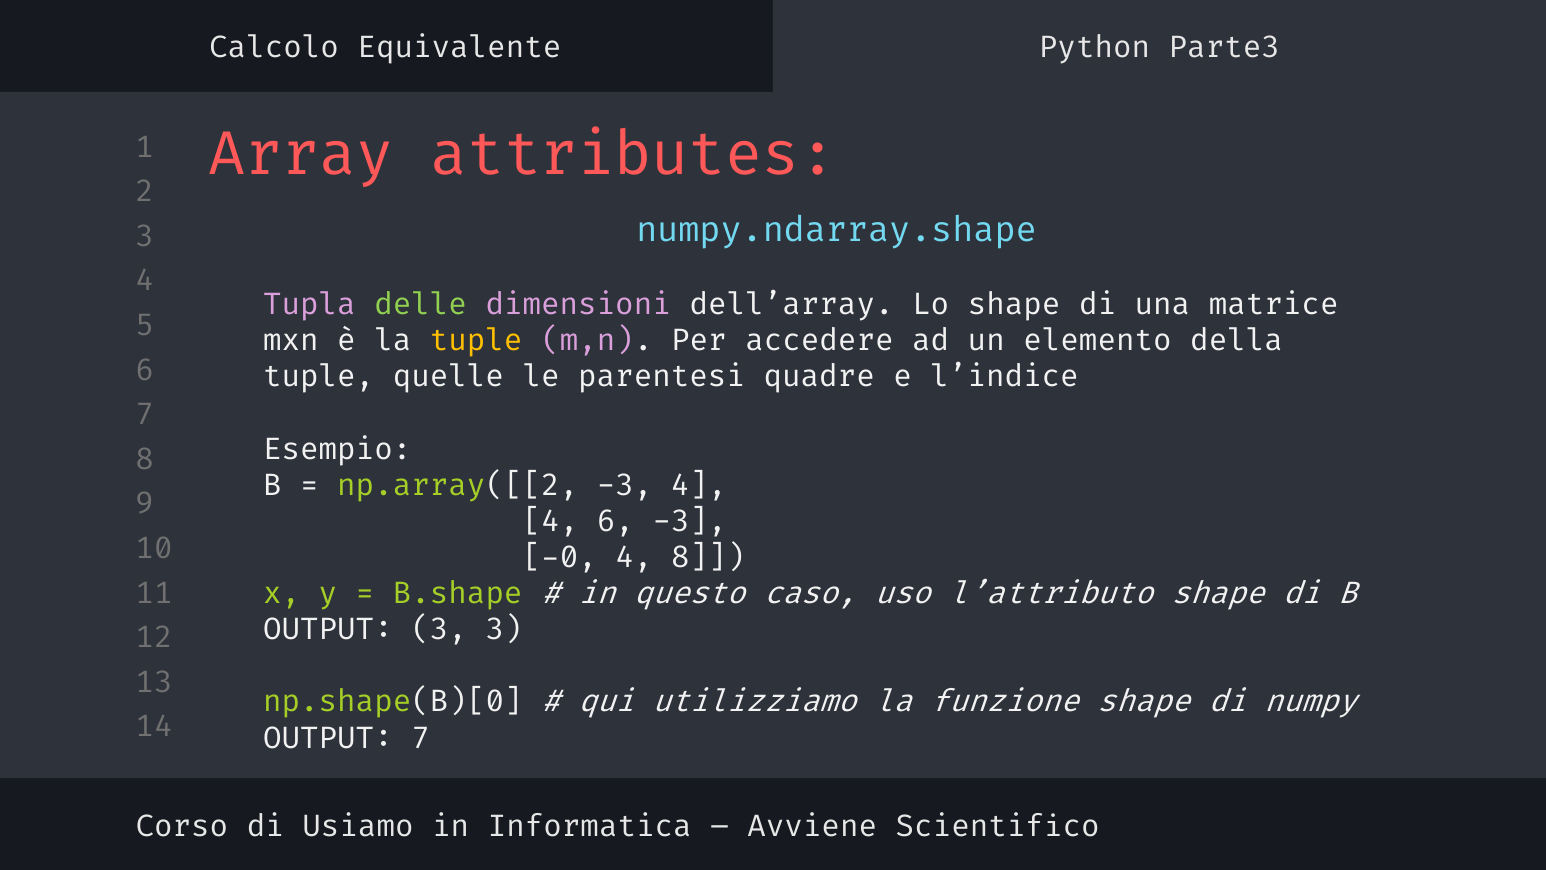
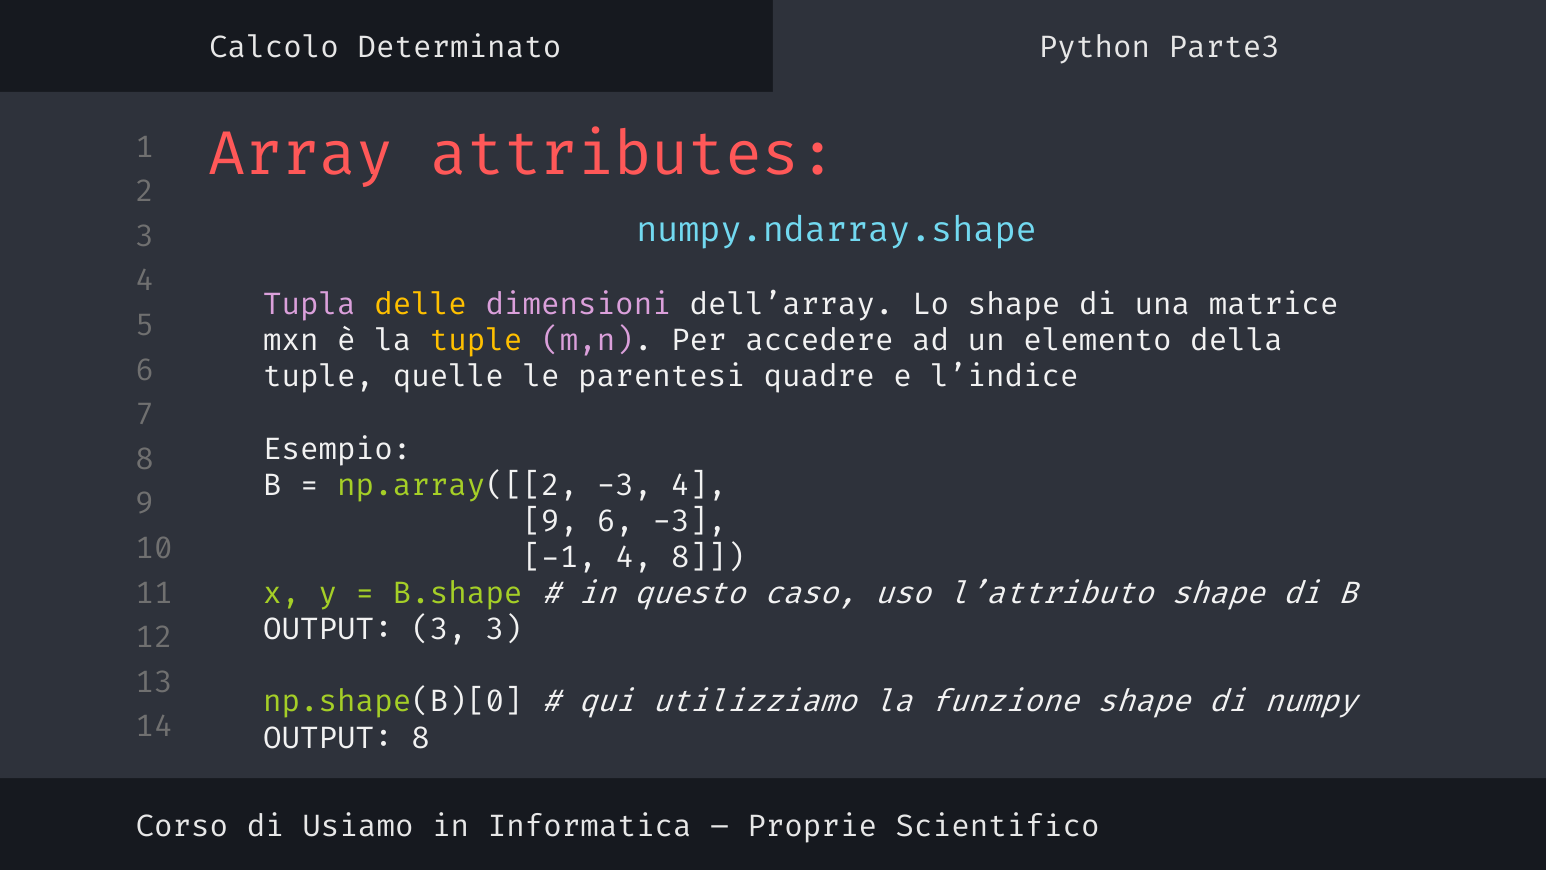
Equivalente: Equivalente -> Determinato
delle colour: light green -> yellow
4 at (550, 521): 4 -> 9
-0: -0 -> -1
OUTPUT 7: 7 -> 8
Avviene: Avviene -> Proprie
